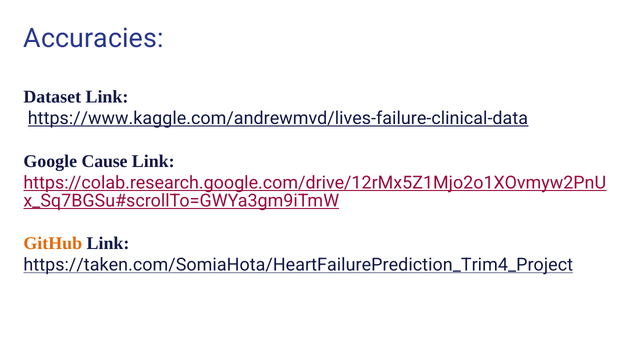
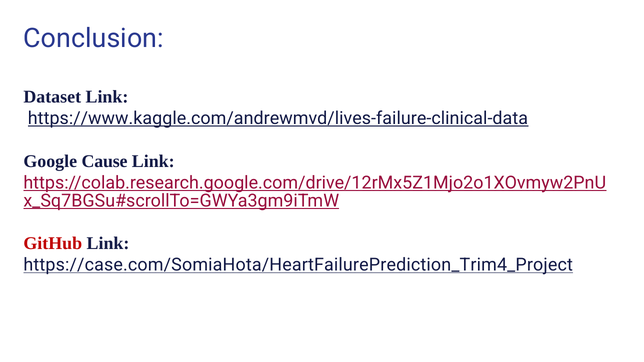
Accuracies: Accuracies -> Conclusion
GitHub colour: orange -> red
https://taken.com/SomiaHota/HeartFailurePrediction_Trim4_Project: https://taken.com/SomiaHota/HeartFailurePrediction_Trim4_Project -> https://case.com/SomiaHota/HeartFailurePrediction_Trim4_Project
